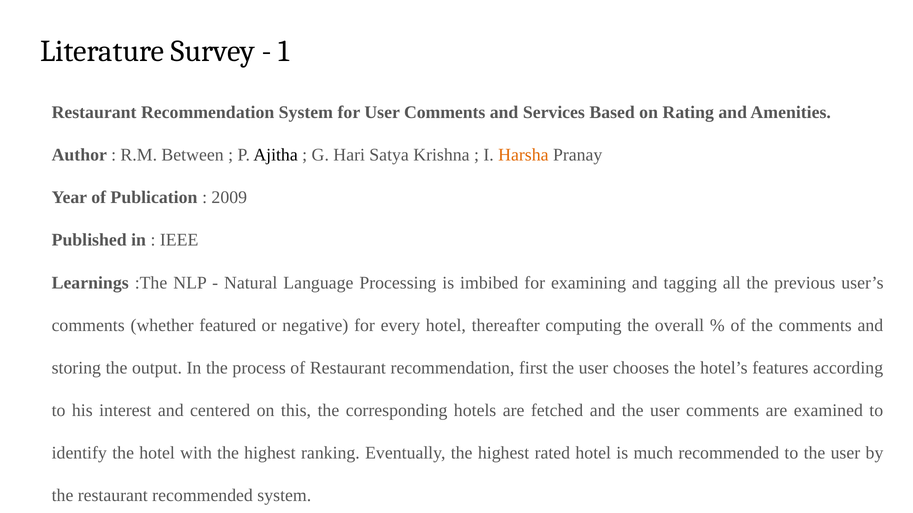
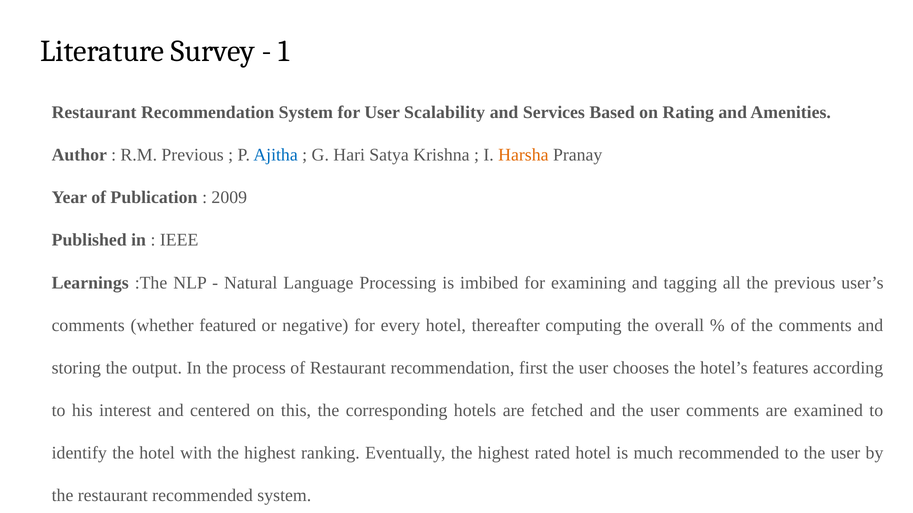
for User Comments: Comments -> Scalability
R.M Between: Between -> Previous
Ajitha colour: black -> blue
